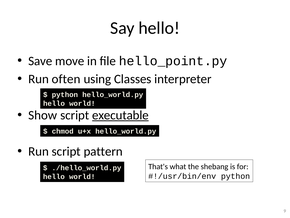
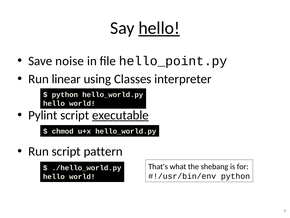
hello at (159, 28) underline: none -> present
move: move -> noise
often: often -> linear
Show: Show -> Pylint
